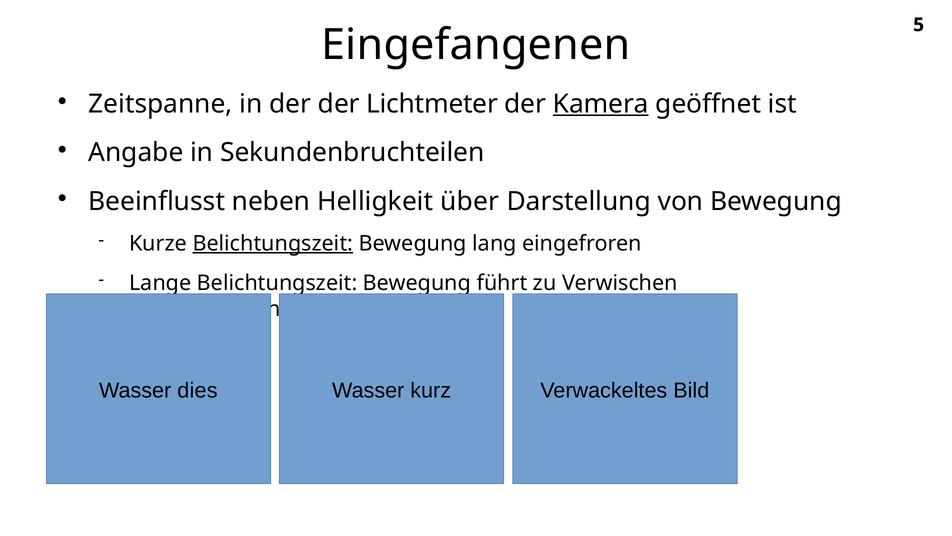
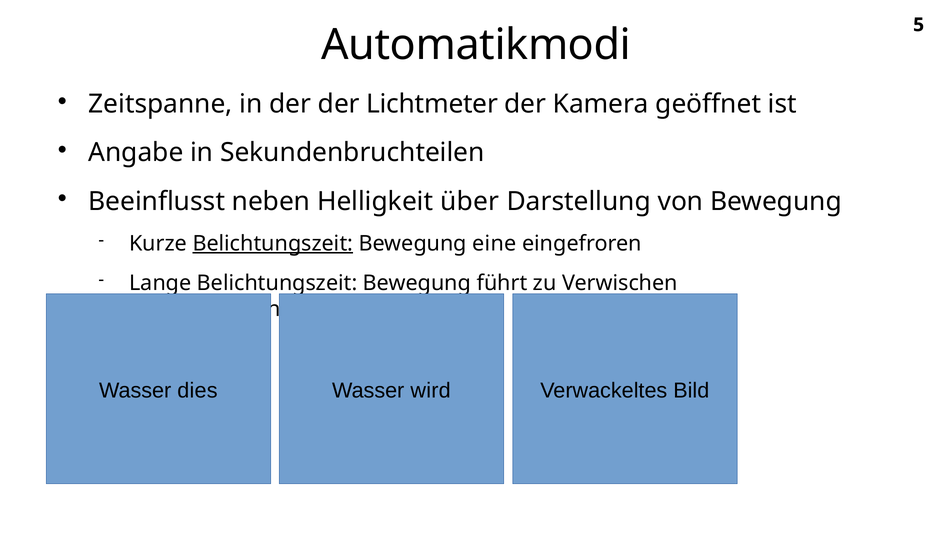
Eingefangenen: Eingefangenen -> Automatikmodi
Kamera underline: present -> none
lang: lang -> eine
kurz: kurz -> wird
